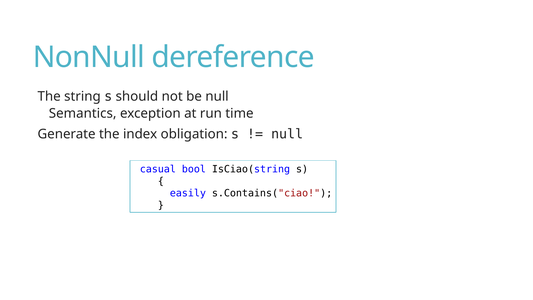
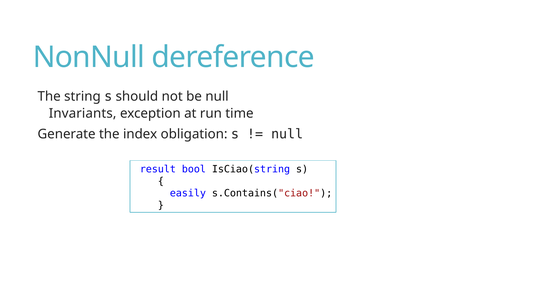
Semantics: Semantics -> Invariants
casual: casual -> result
